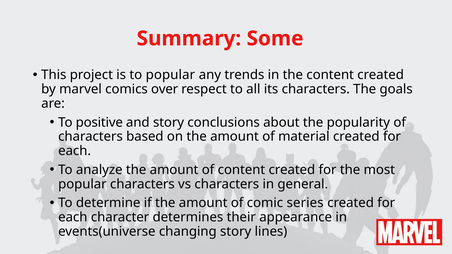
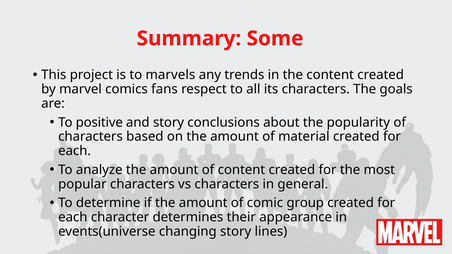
to popular: popular -> marvels
over: over -> fans
series: series -> group
